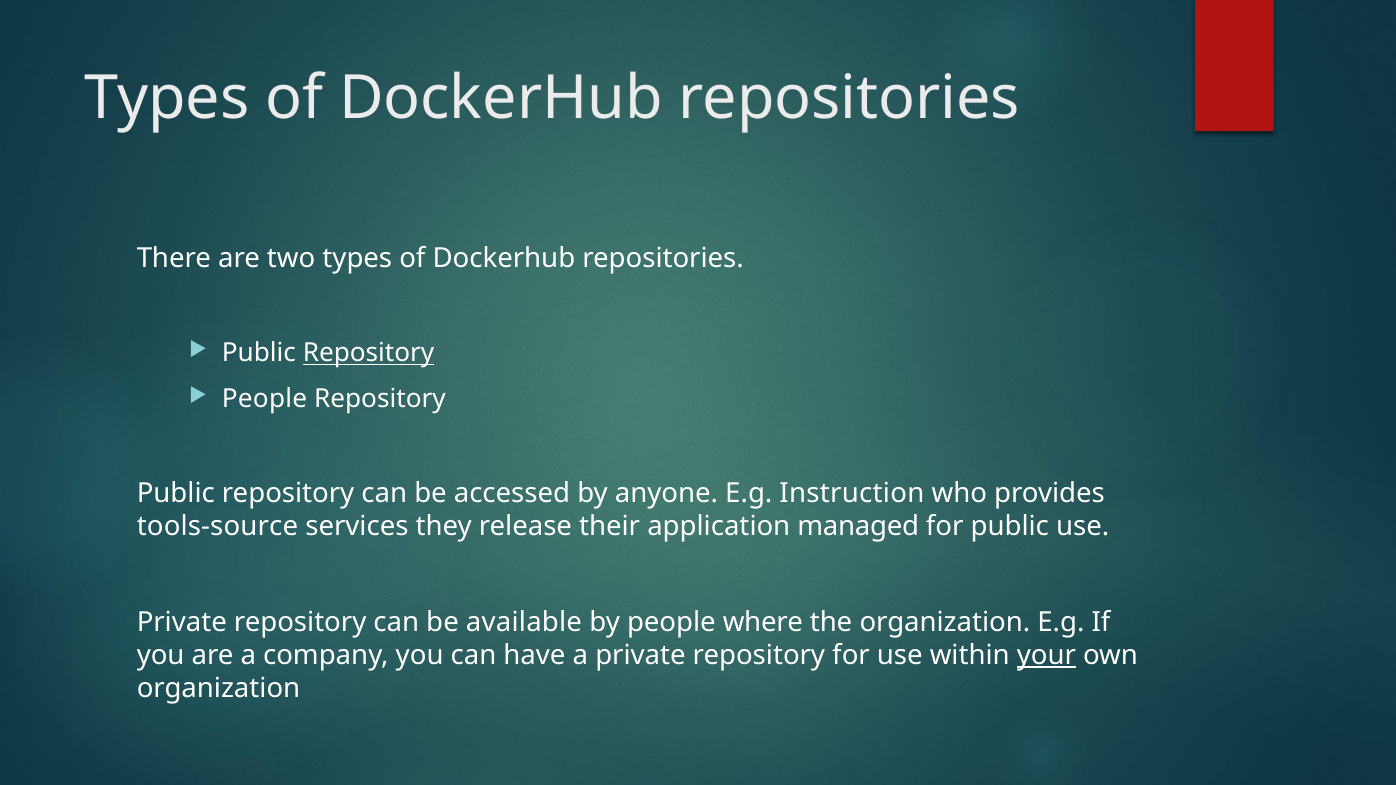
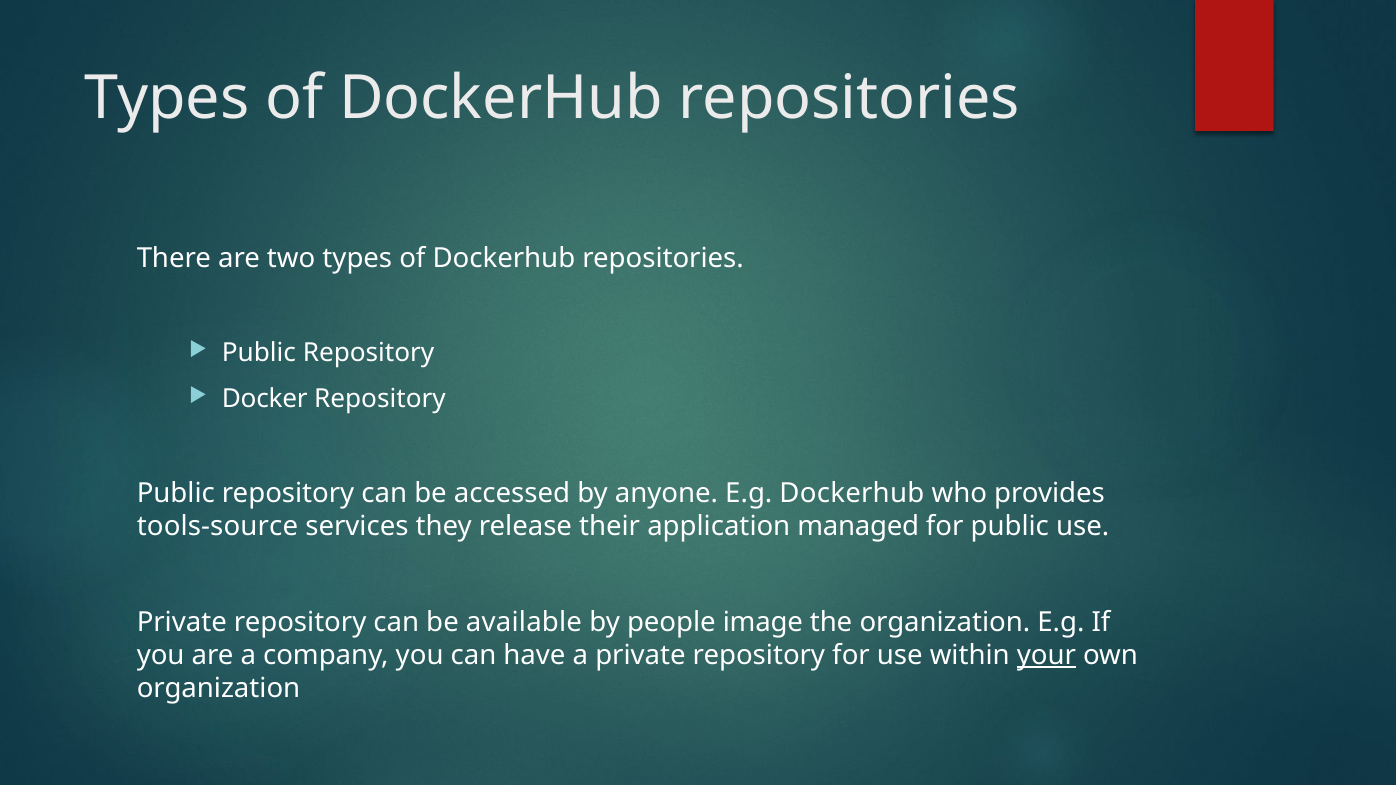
Repository at (369, 353) underline: present -> none
People at (265, 399): People -> Docker
E.g Instruction: Instruction -> Dockerhub
where: where -> image
